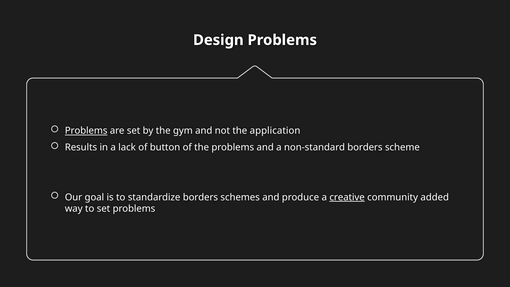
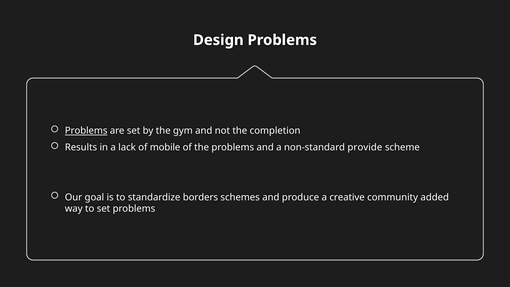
application: application -> completion
button: button -> mobile
non-standard borders: borders -> provide
creative underline: present -> none
